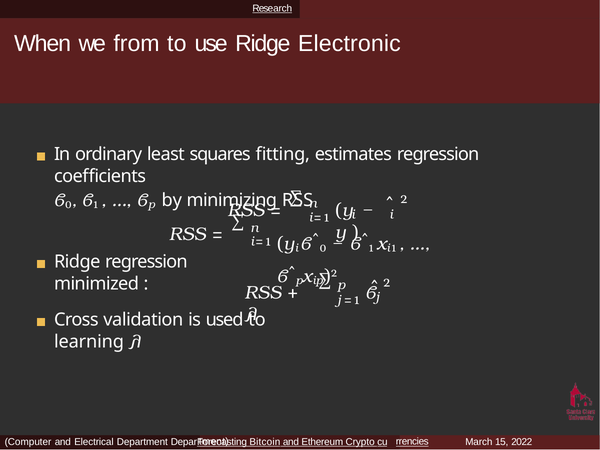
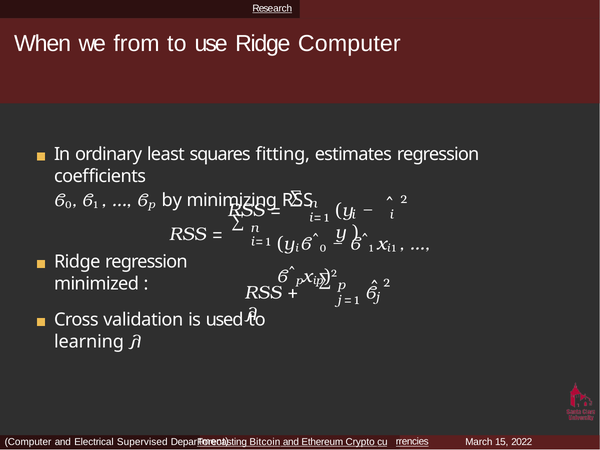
Ridge Electronic: Electronic -> Computer
Department: Department -> Supervised
